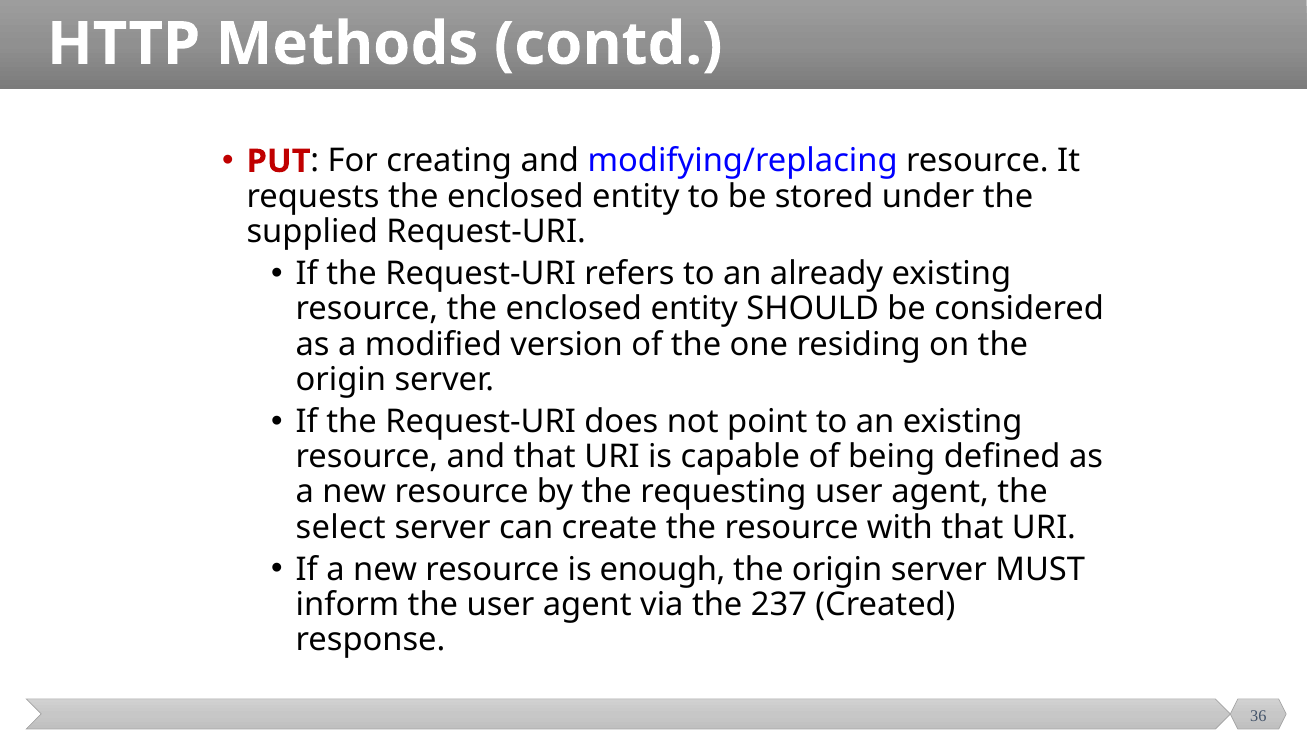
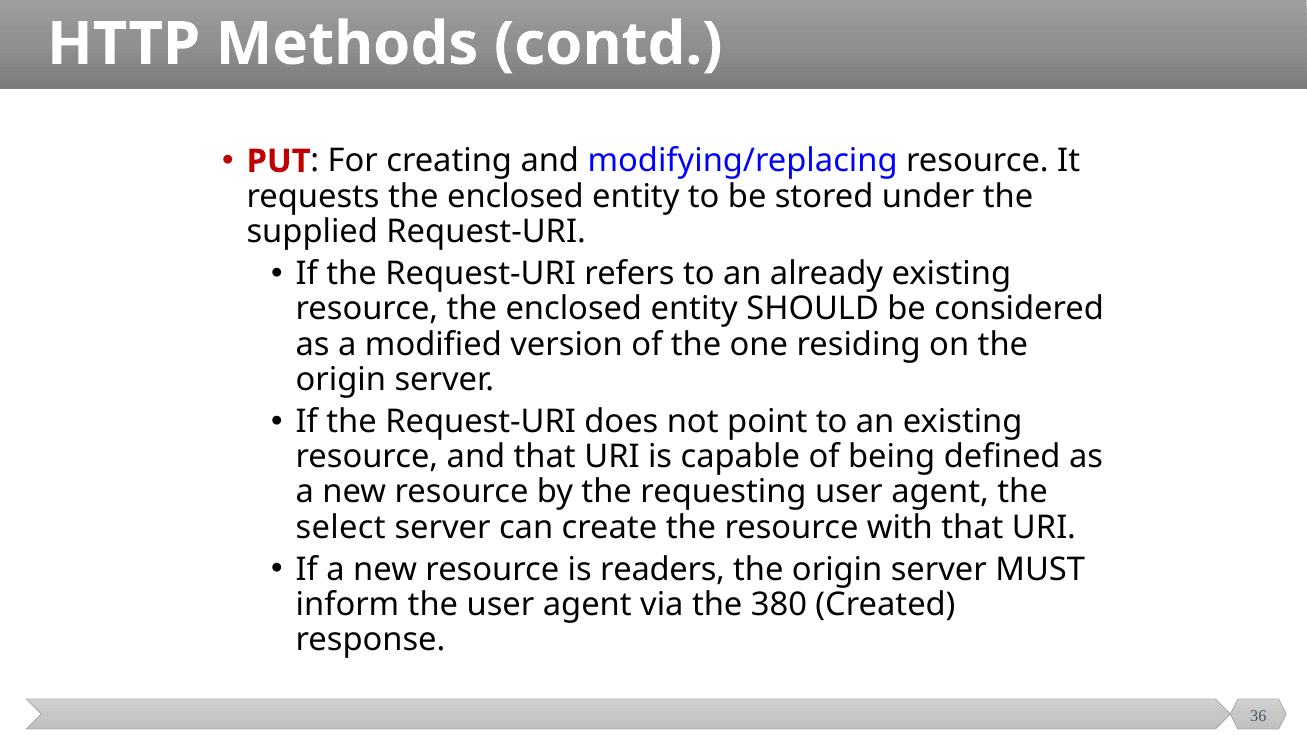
enough: enough -> readers
237: 237 -> 380
